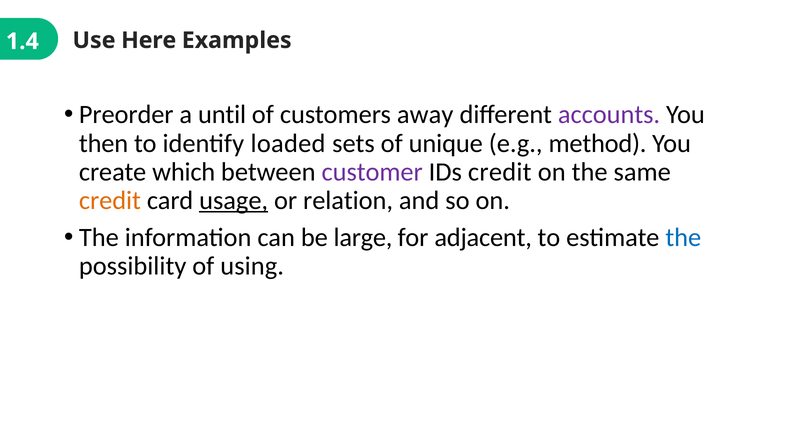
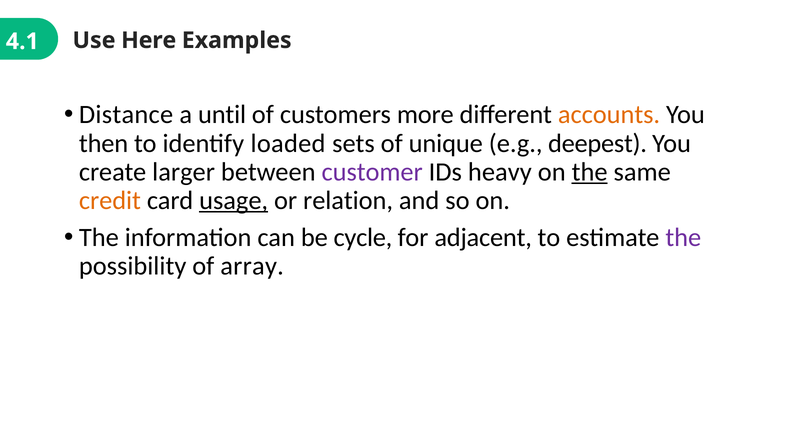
1.4: 1.4 -> 4.1
Preorder: Preorder -> Distance
away: away -> more
accounts colour: purple -> orange
method: method -> deepest
which: which -> larger
IDs credit: credit -> heavy
the at (590, 172) underline: none -> present
large: large -> cycle
the at (683, 237) colour: blue -> purple
using: using -> array
